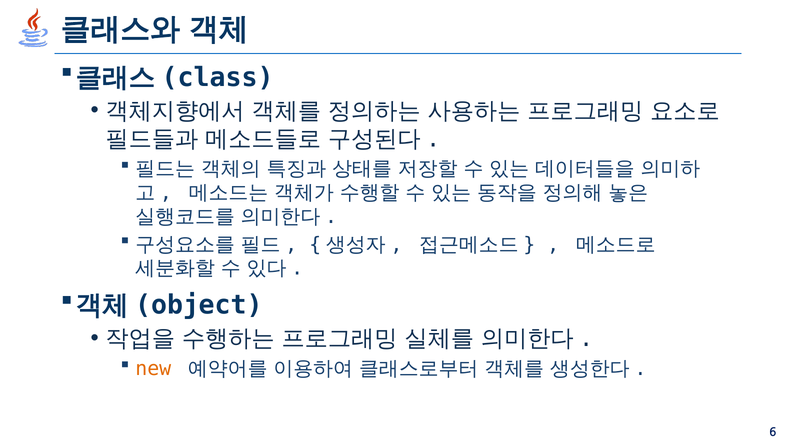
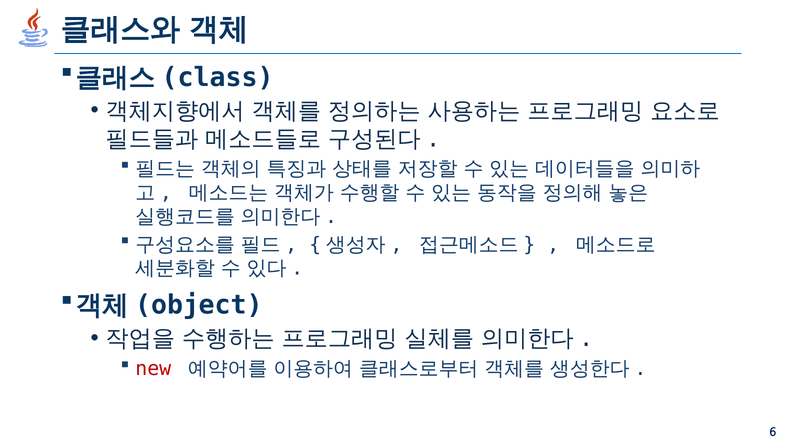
new colour: orange -> red
